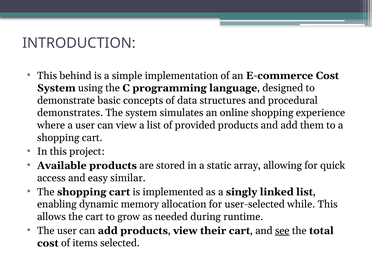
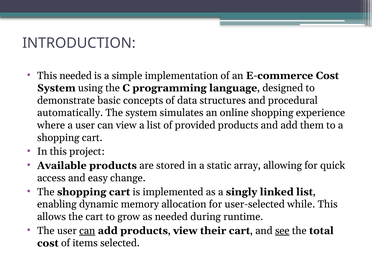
This behind: behind -> needed
demonstrates: demonstrates -> automatically
similar: similar -> change
can at (87, 231) underline: none -> present
